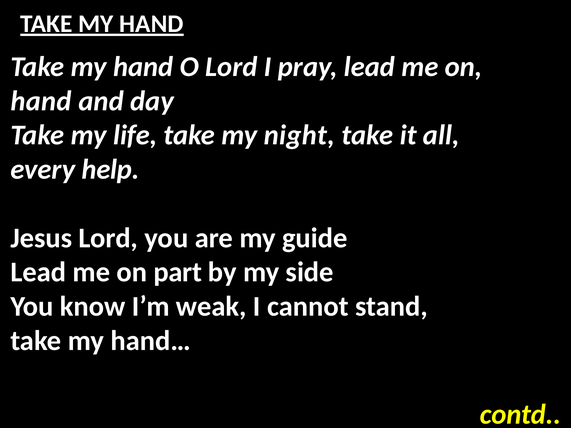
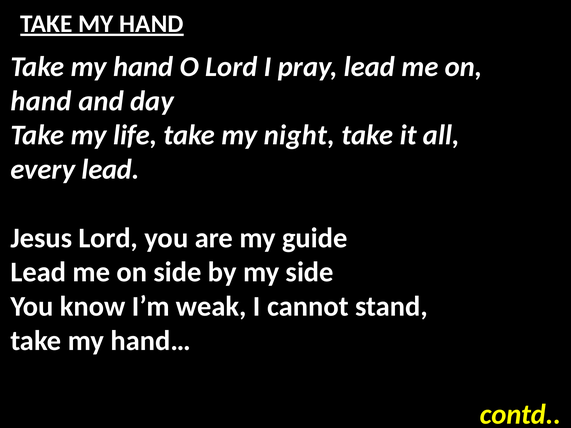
every help: help -> lead
on part: part -> side
